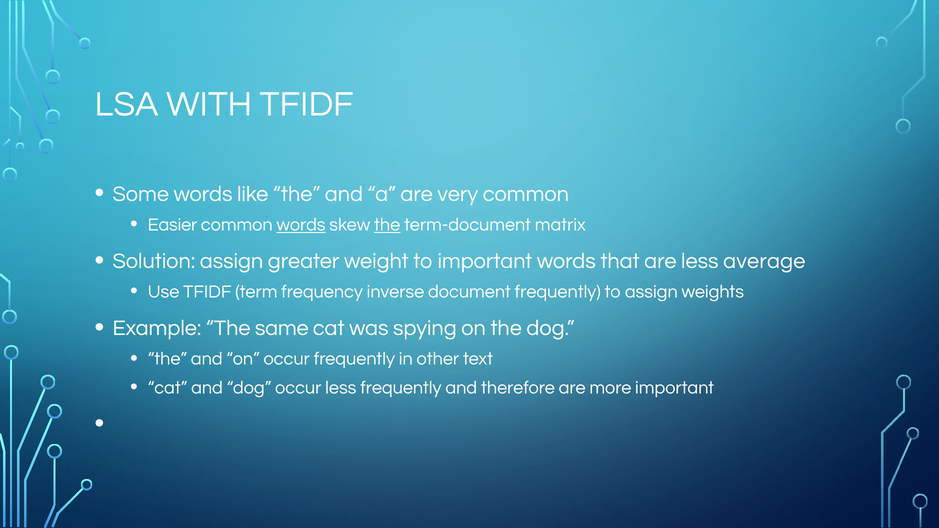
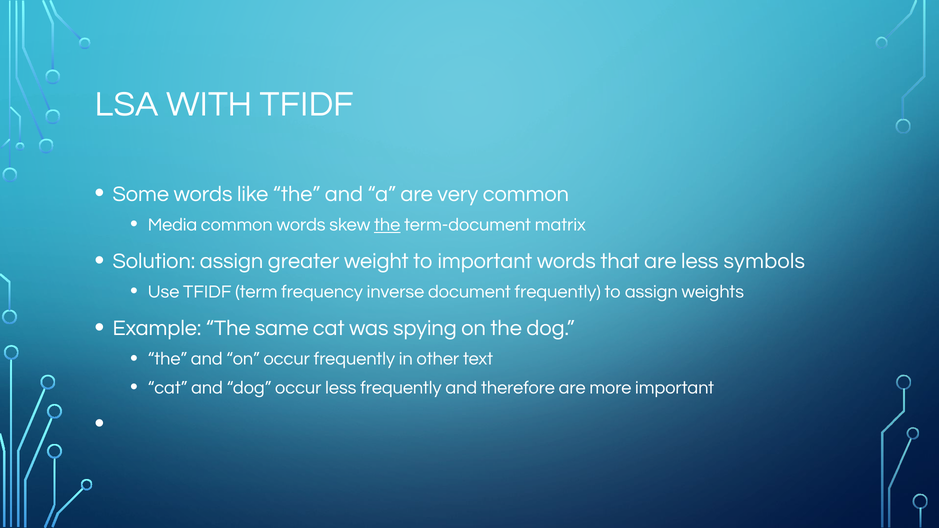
Easier: Easier -> Media
words at (301, 225) underline: present -> none
average: average -> symbols
